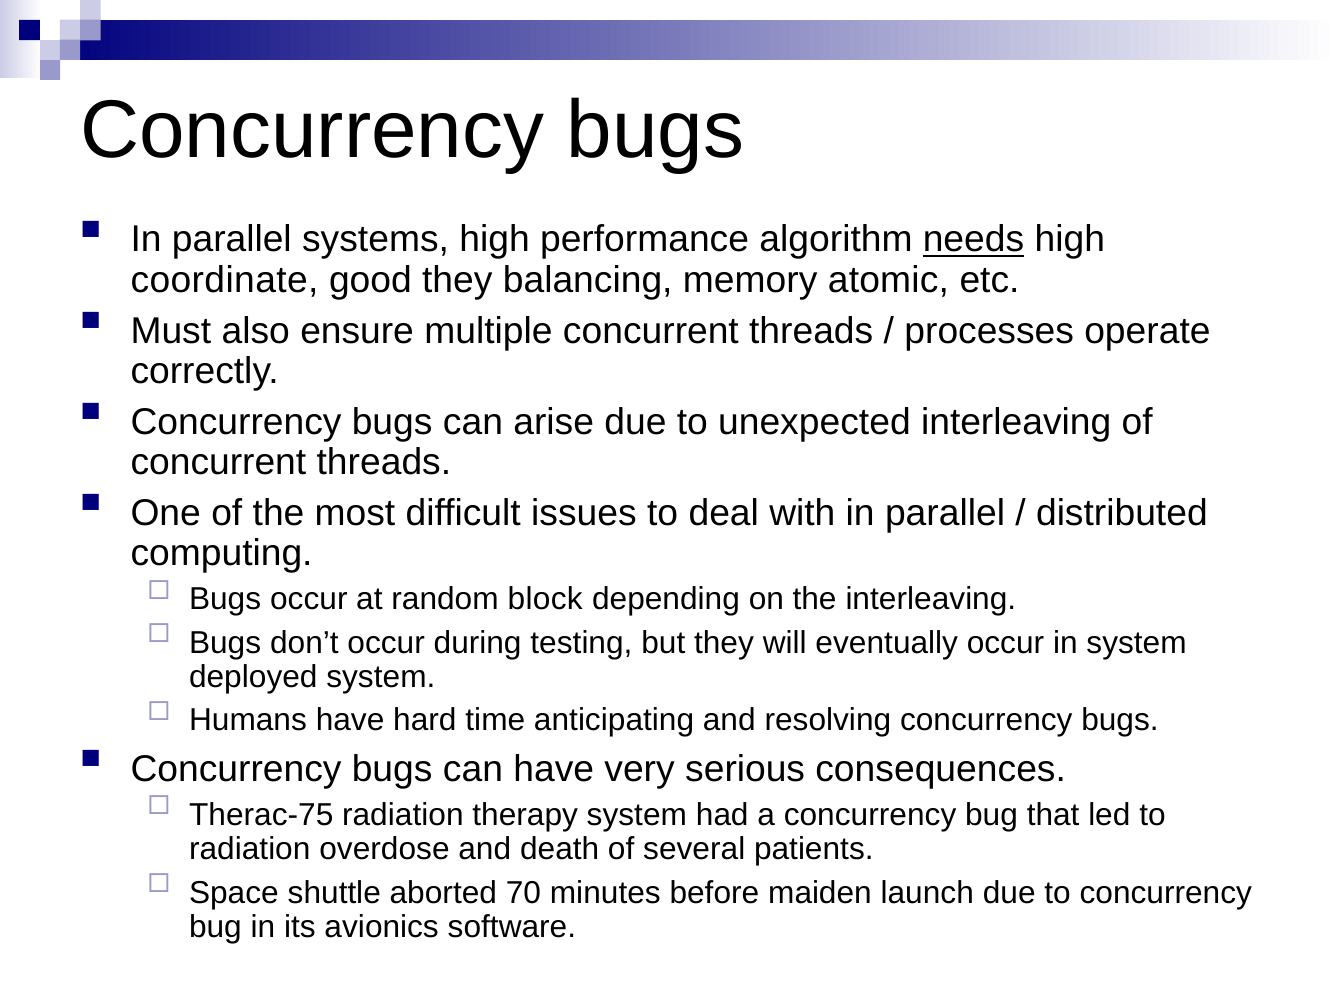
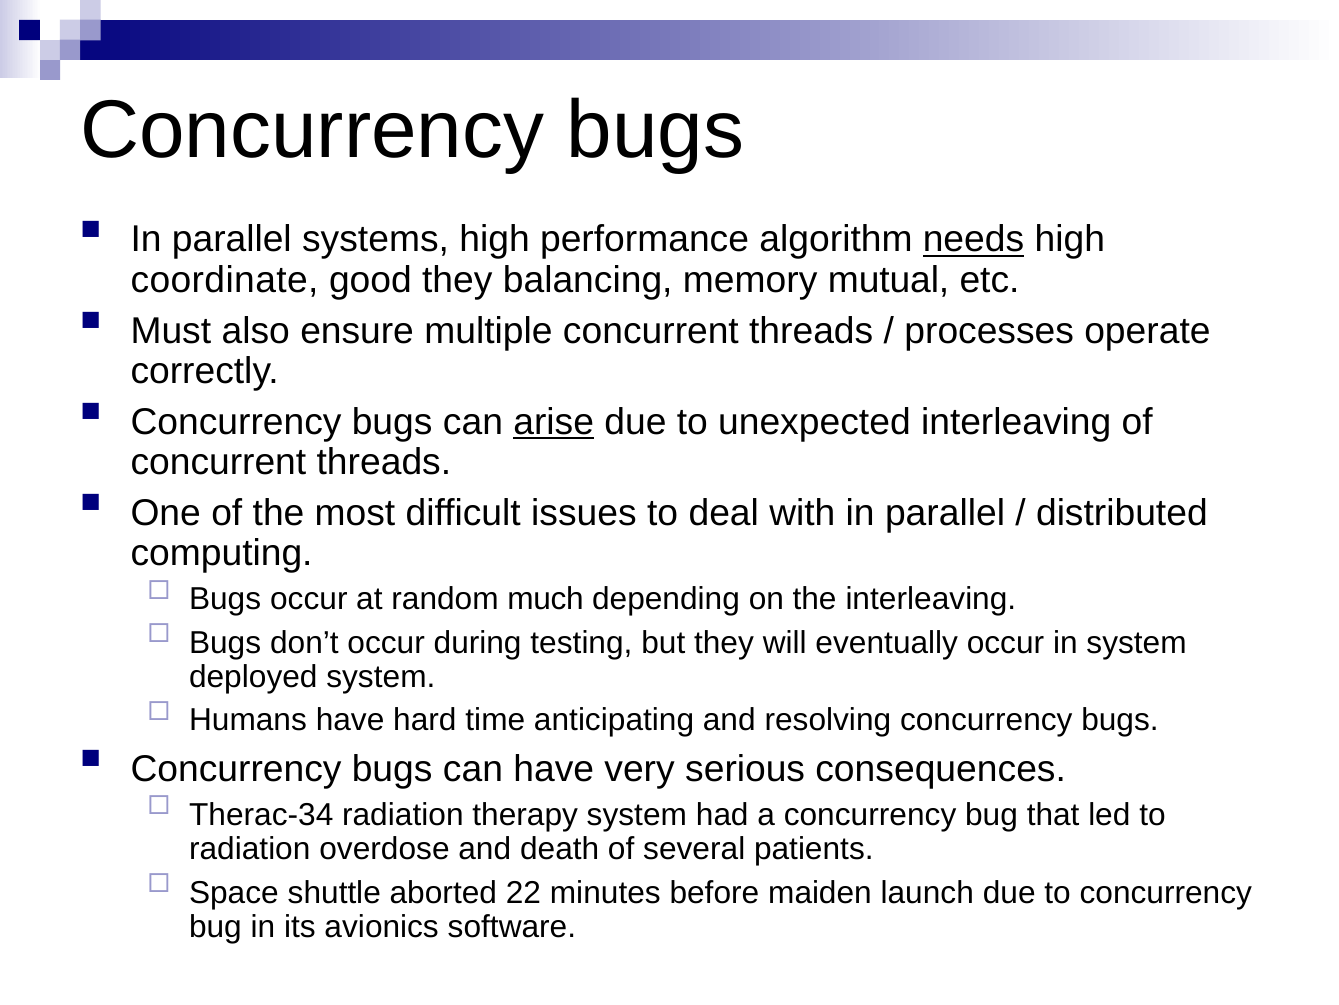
atomic: atomic -> mutual
arise underline: none -> present
block: block -> much
Therac-75: Therac-75 -> Therac-34
70: 70 -> 22
